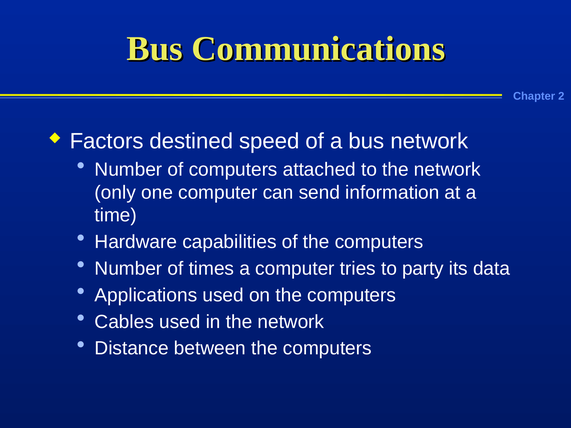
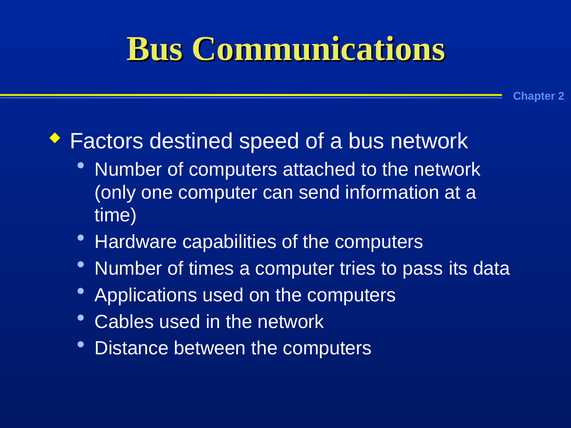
party: party -> pass
